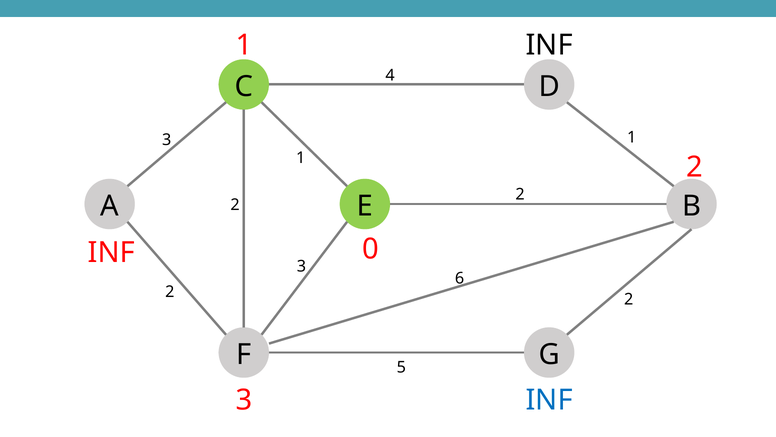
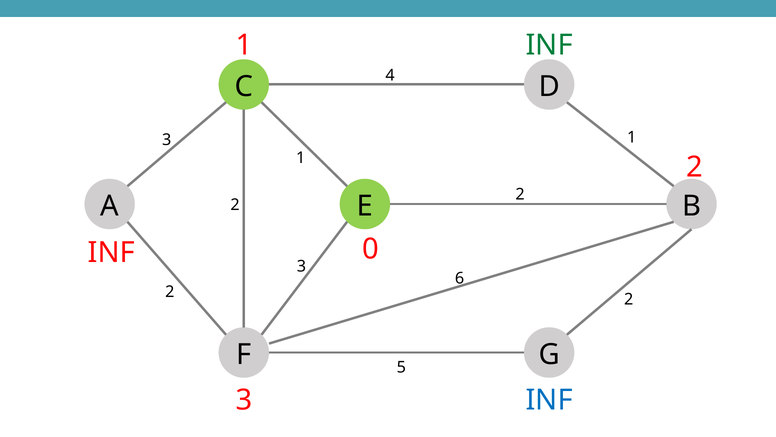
INF at (549, 45) colour: black -> green
